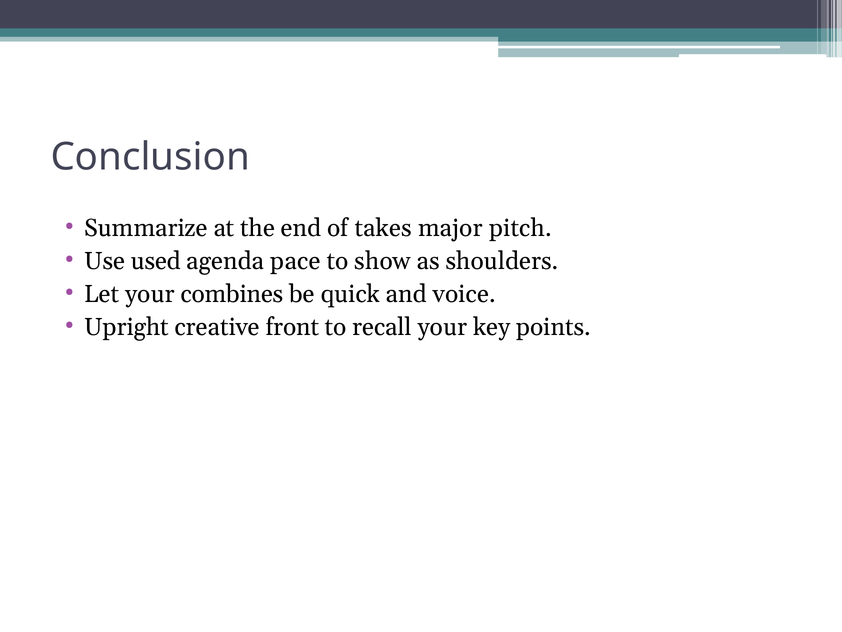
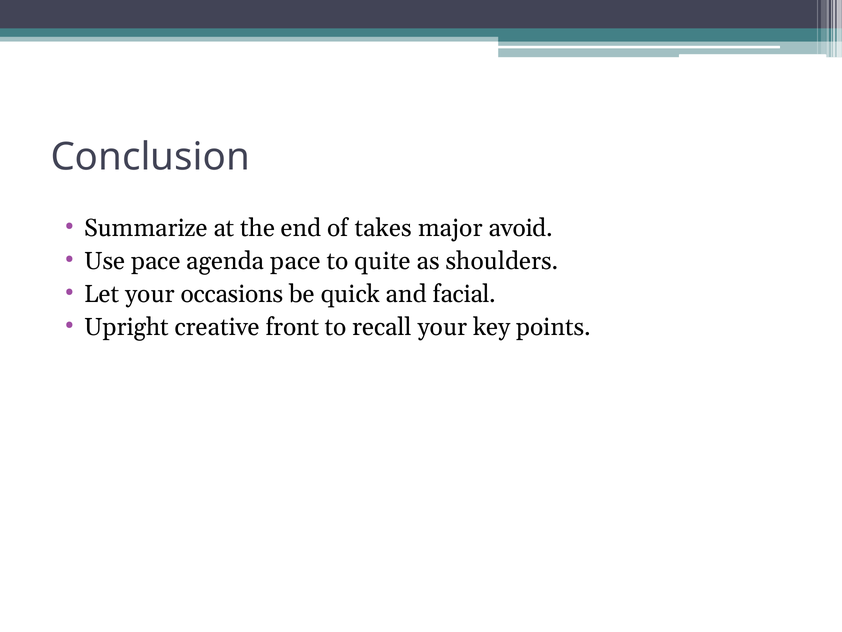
pitch: pitch -> avoid
Use used: used -> pace
show: show -> quite
combines: combines -> occasions
voice: voice -> facial
